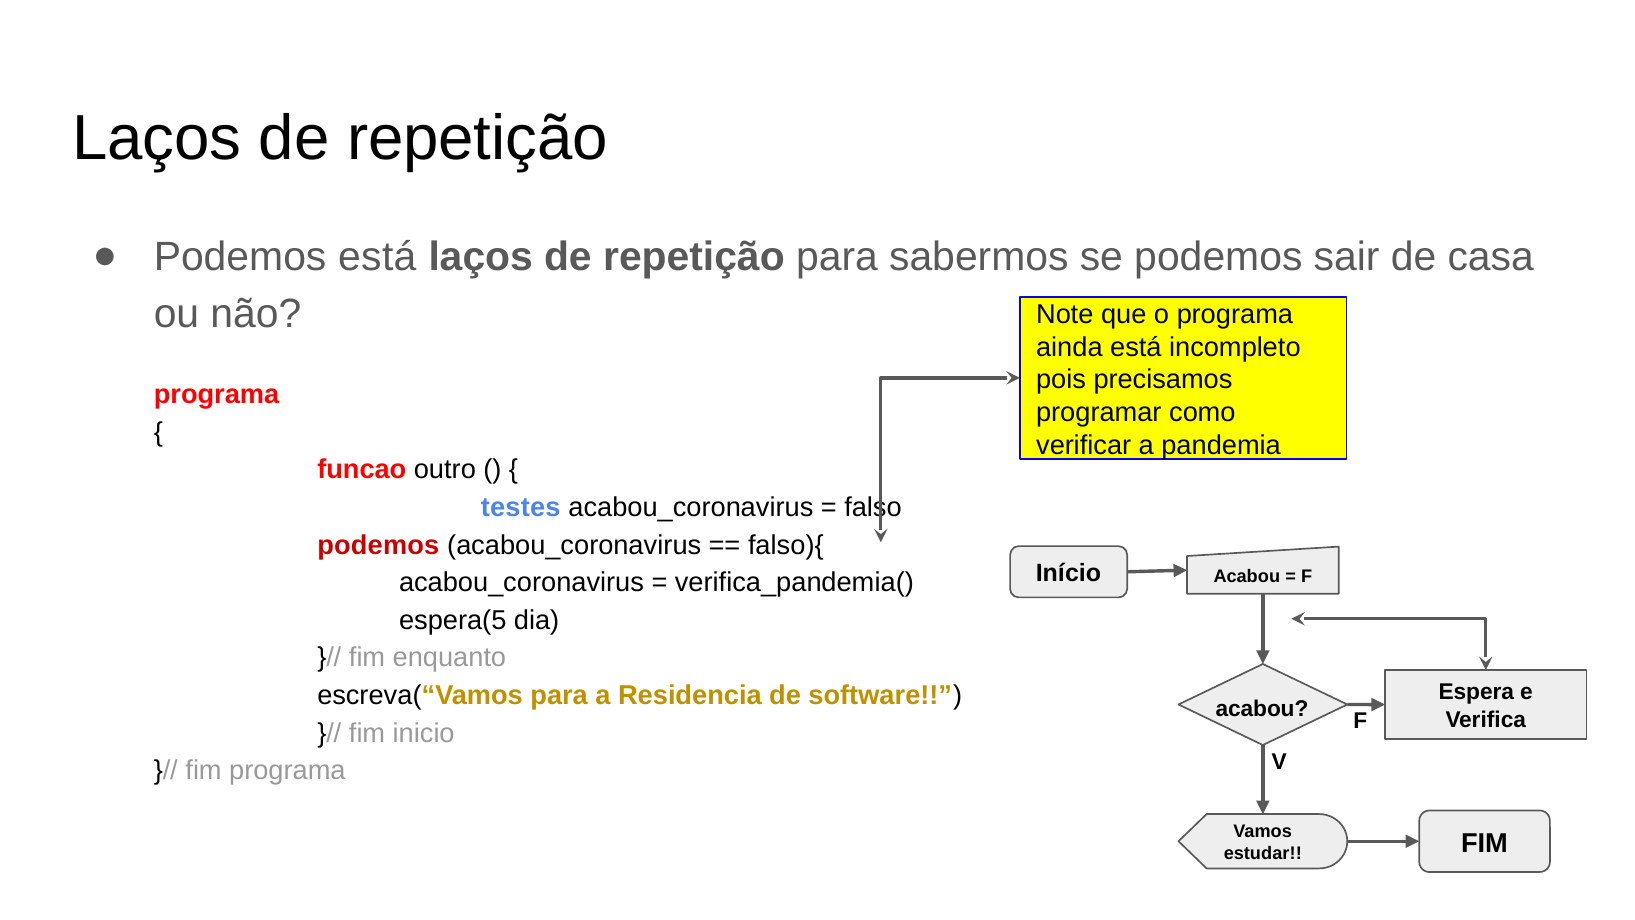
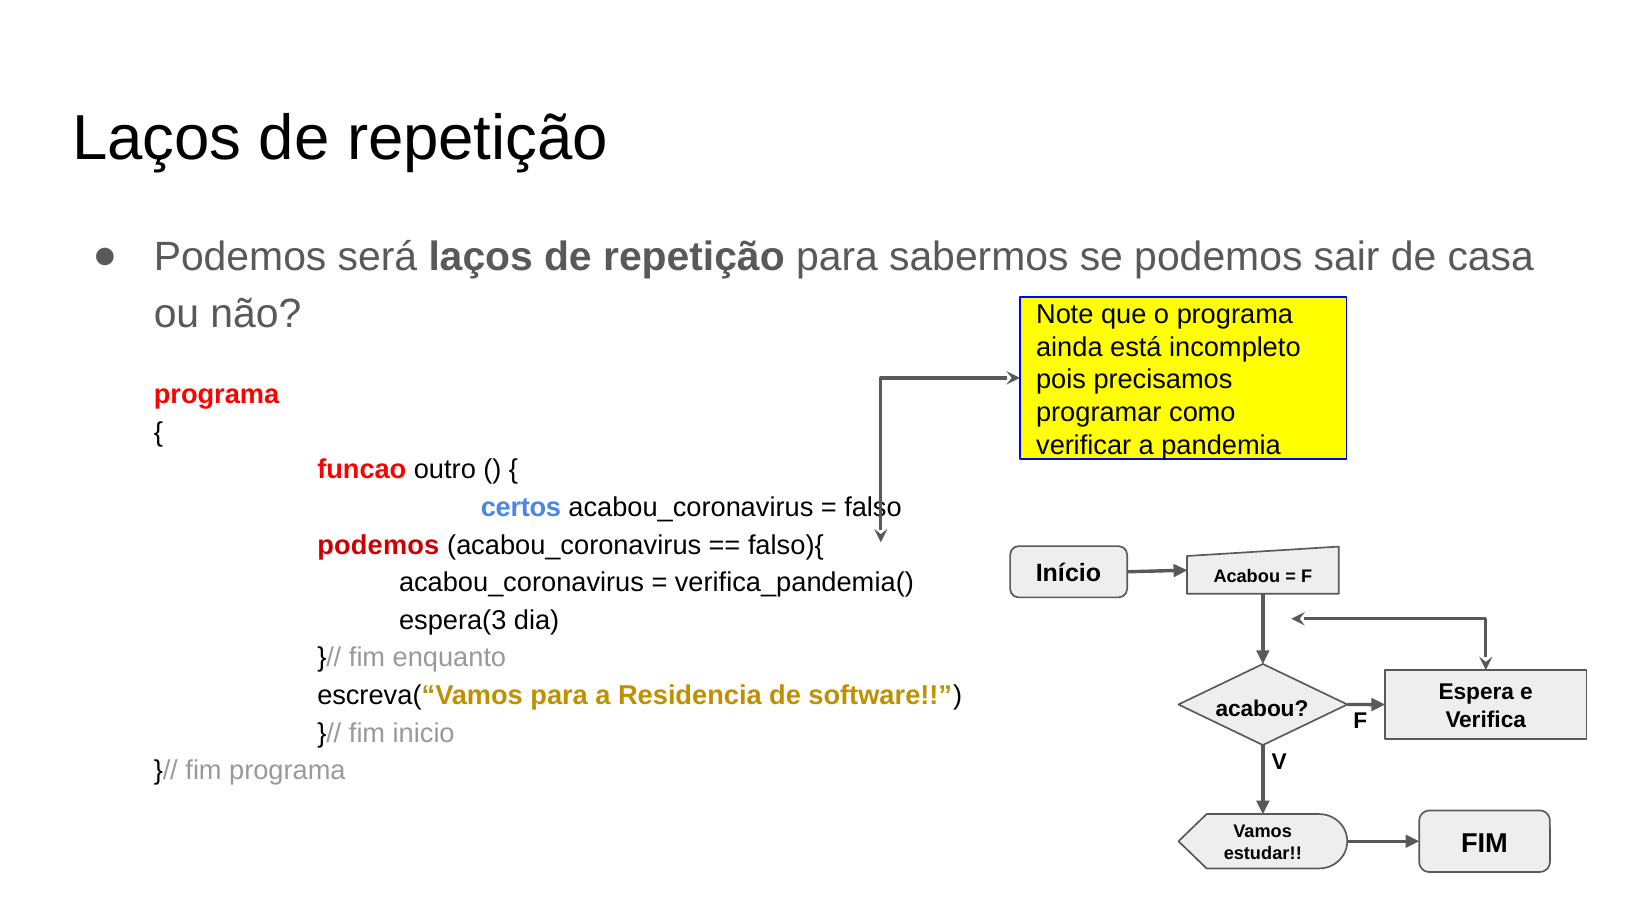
Podemos está: está -> será
testes: testes -> certos
espera(5: espera(5 -> espera(3
